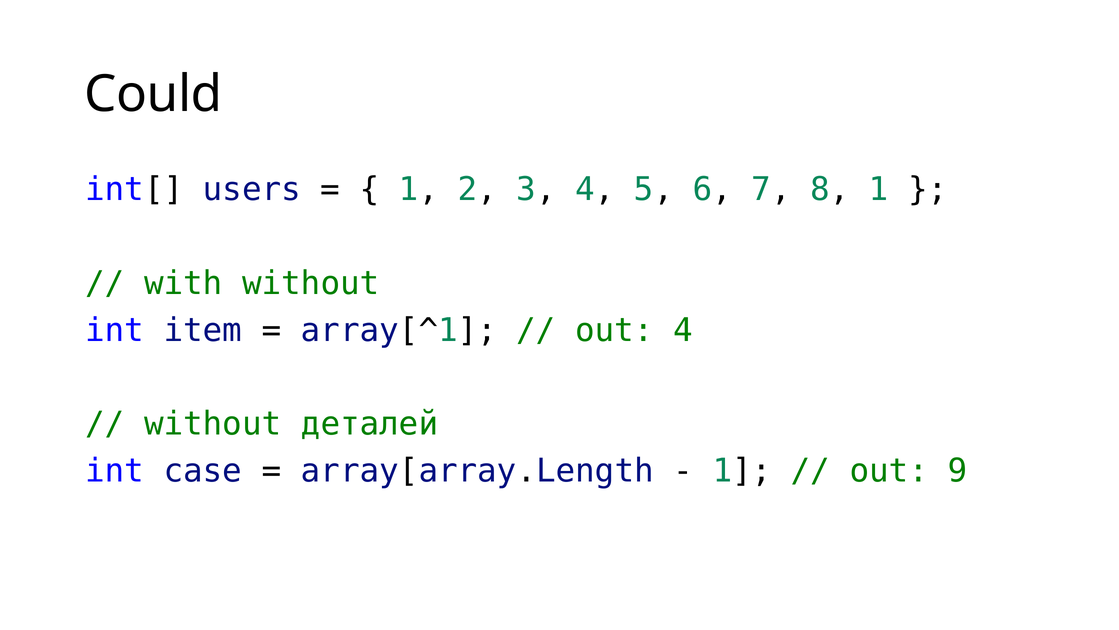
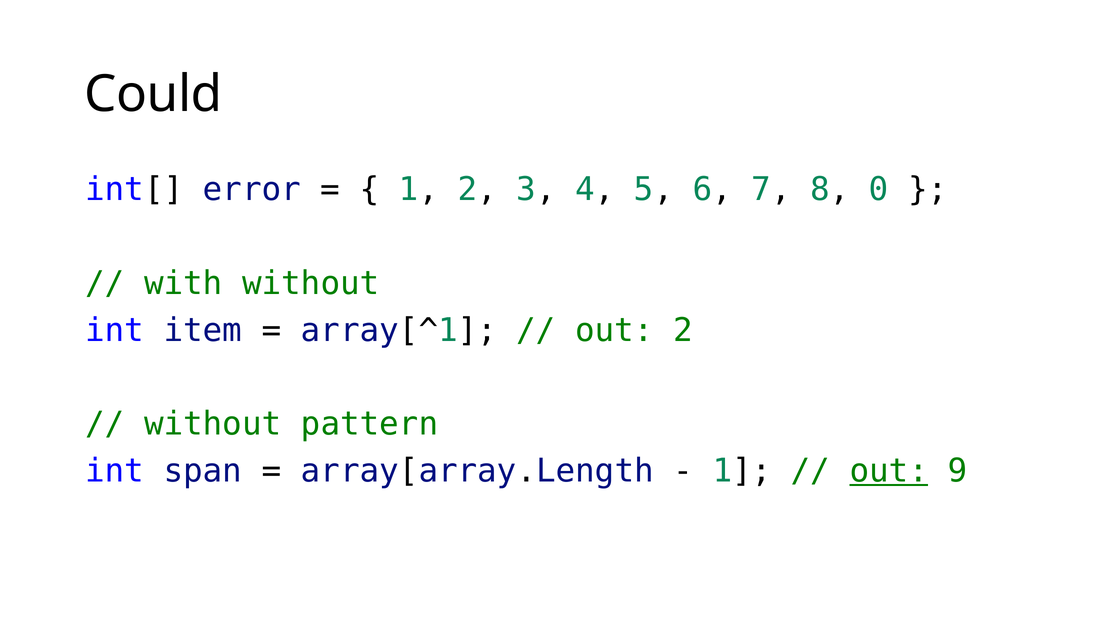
users: users -> error
8 1: 1 -> 0
out 4: 4 -> 2
деталей: деталей -> pattern
case: case -> span
out at (889, 471) underline: none -> present
